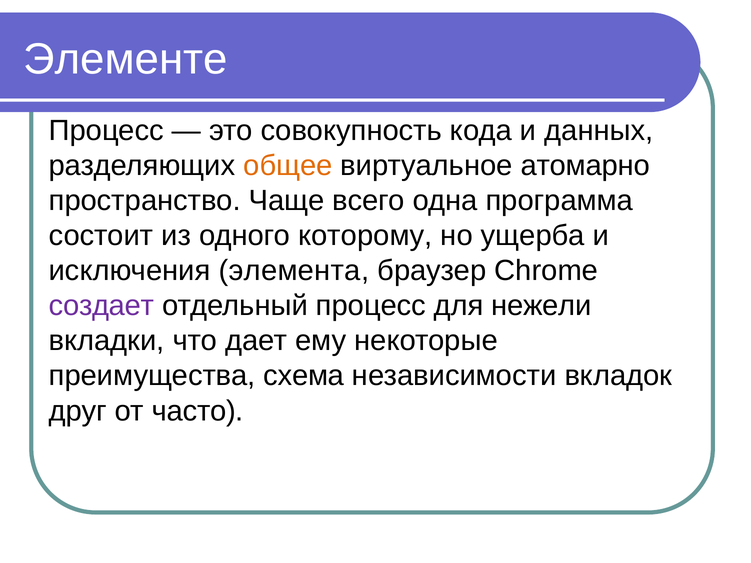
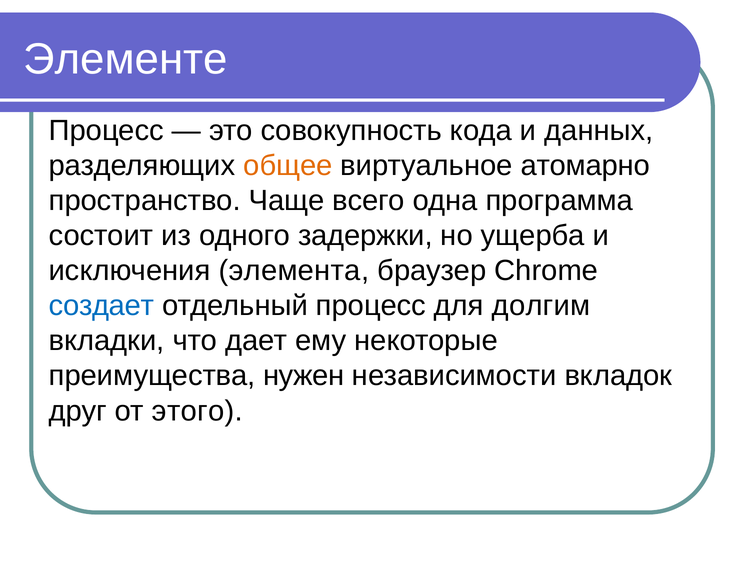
которому: которому -> задержки
создает colour: purple -> blue
нежели: нежели -> долгим
схема: схема -> нужен
часто: часто -> этого
